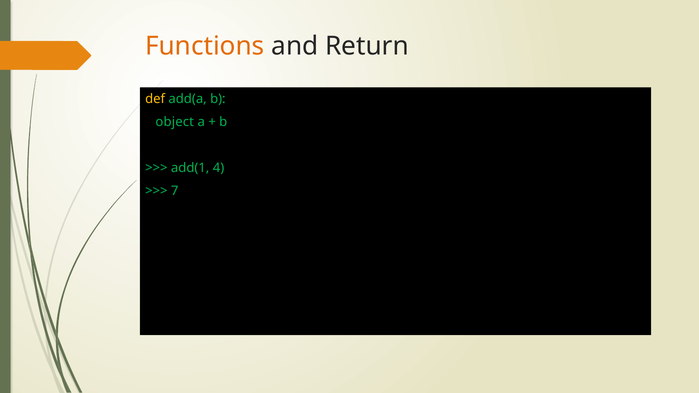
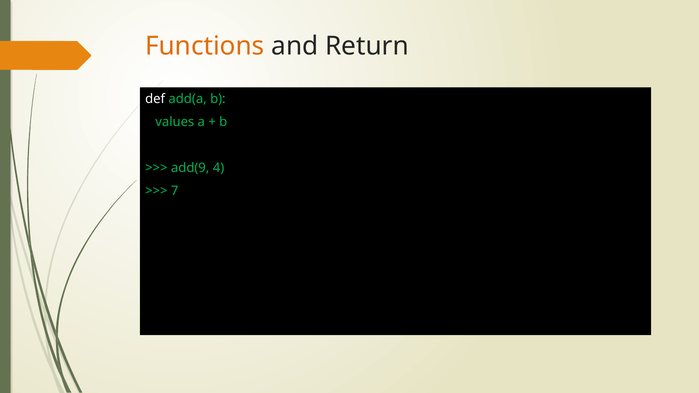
def colour: yellow -> white
object: object -> values
add(1: add(1 -> add(9
